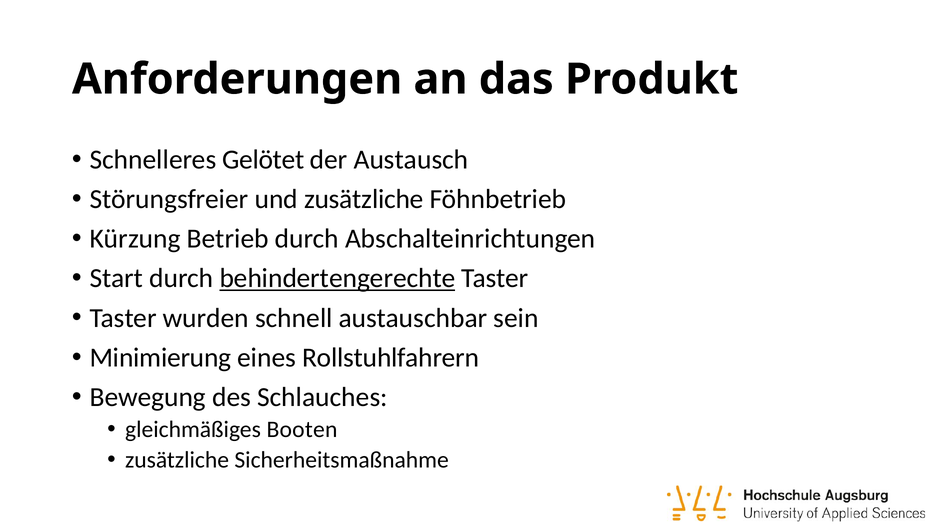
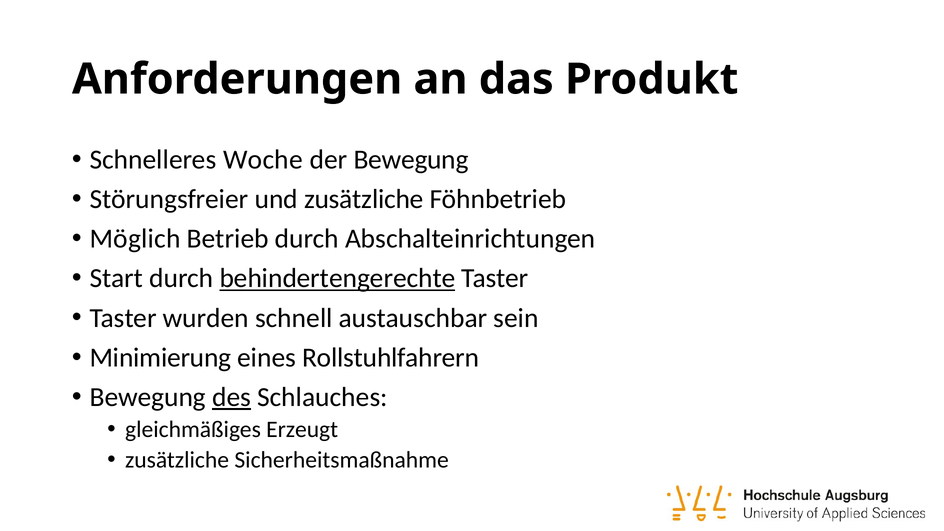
Gelötet: Gelötet -> Woche
der Austausch: Austausch -> Bewegung
Kürzung: Kürzung -> Möglich
des underline: none -> present
Booten: Booten -> Erzeugt
